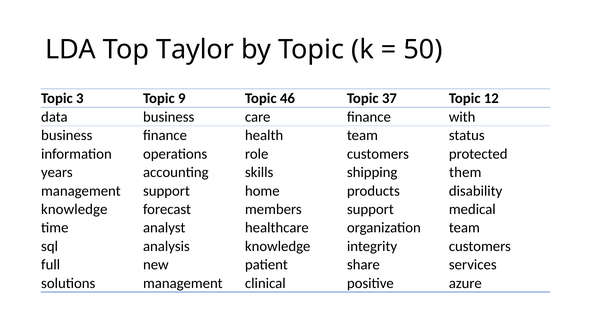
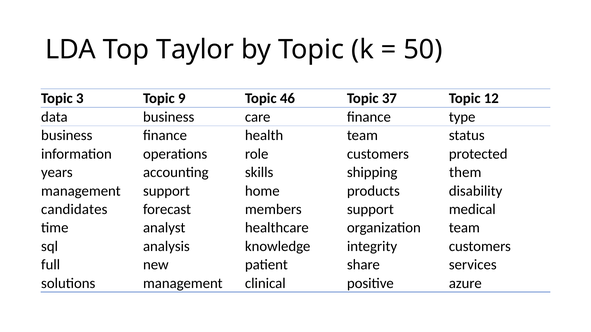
with: with -> type
knowledge at (74, 210): knowledge -> candidates
